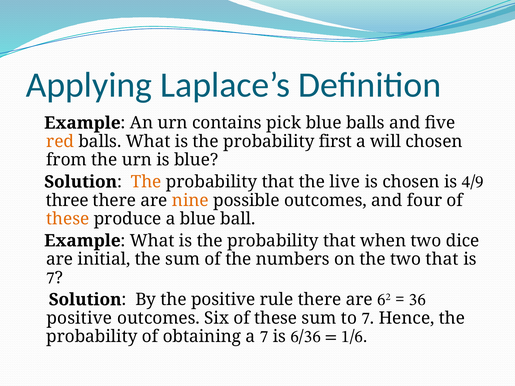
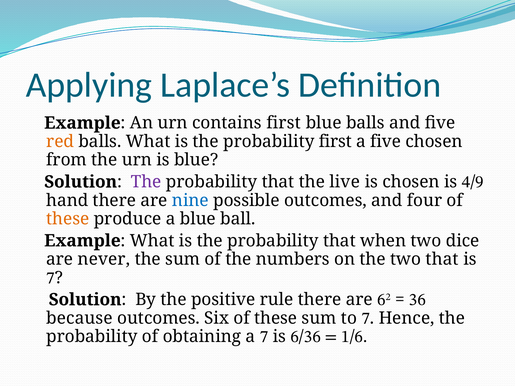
contains pick: pick -> first
a will: will -> five
The at (146, 182) colour: orange -> purple
three: three -> hand
nine colour: orange -> blue
initial: initial -> never
positive at (79, 318): positive -> because
